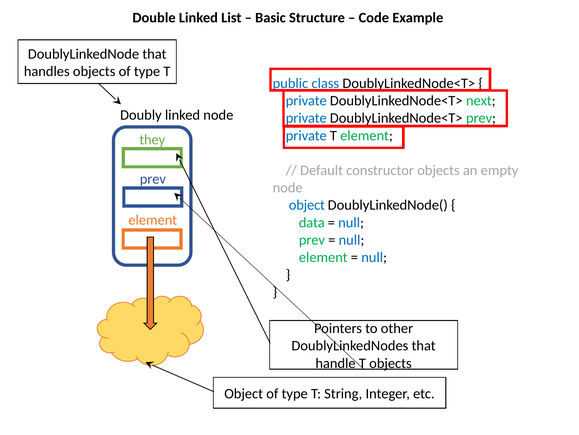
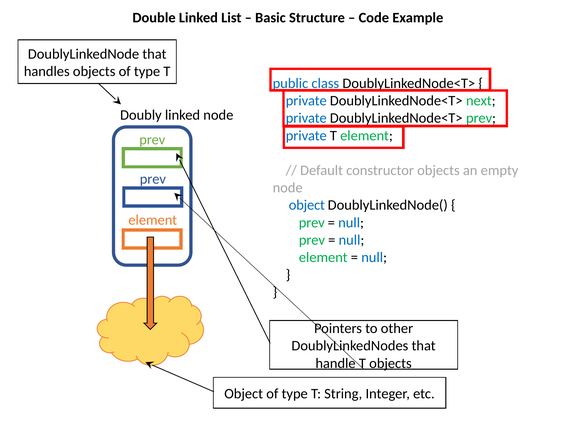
they at (152, 140): they -> prev
data at (312, 222): data -> prev
